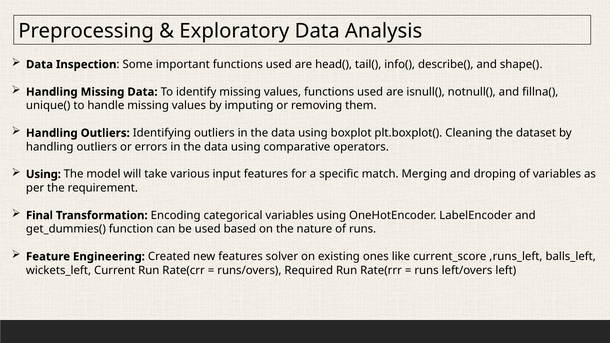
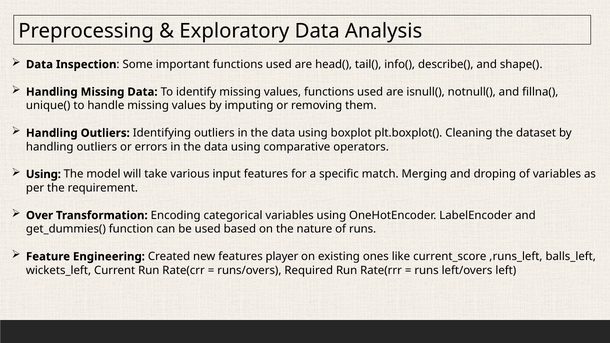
Final: Final -> Over
solver: solver -> player
